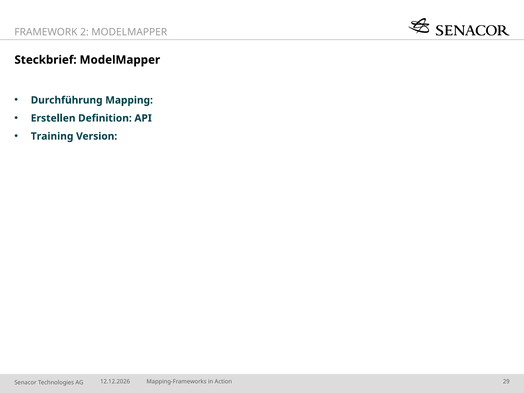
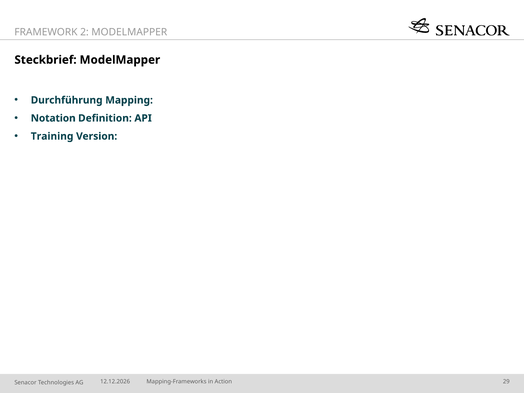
Erstellen: Erstellen -> Notation
